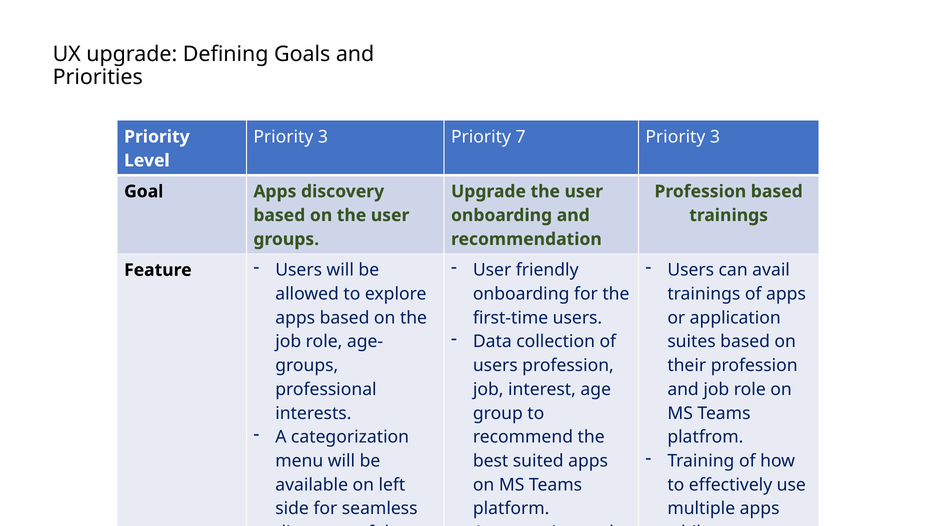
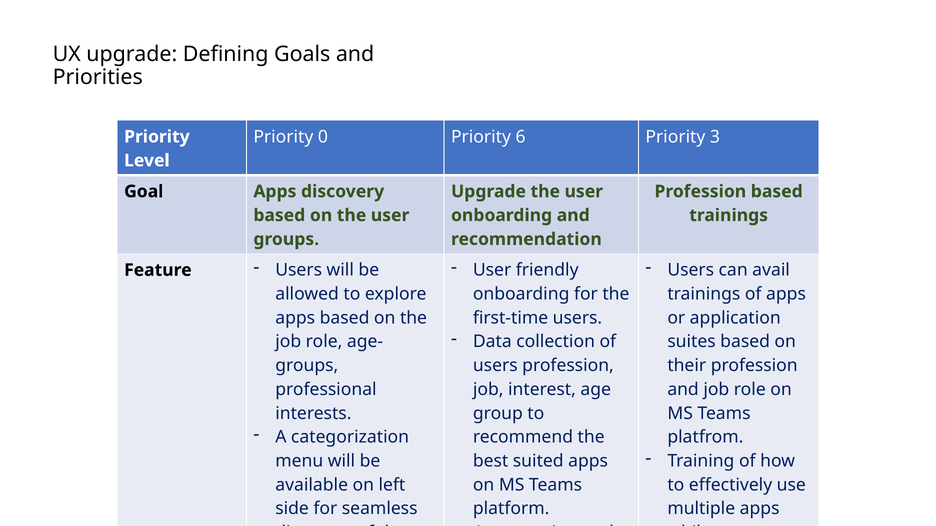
3 at (323, 137): 3 -> 0
7: 7 -> 6
